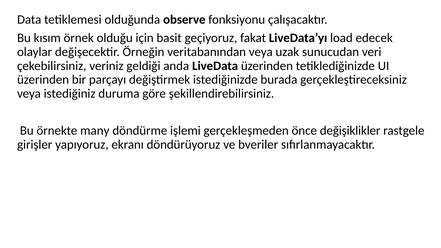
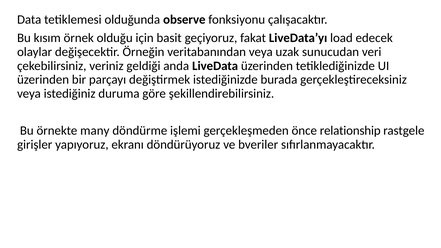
değişiklikler: değişiklikler -> relationship
